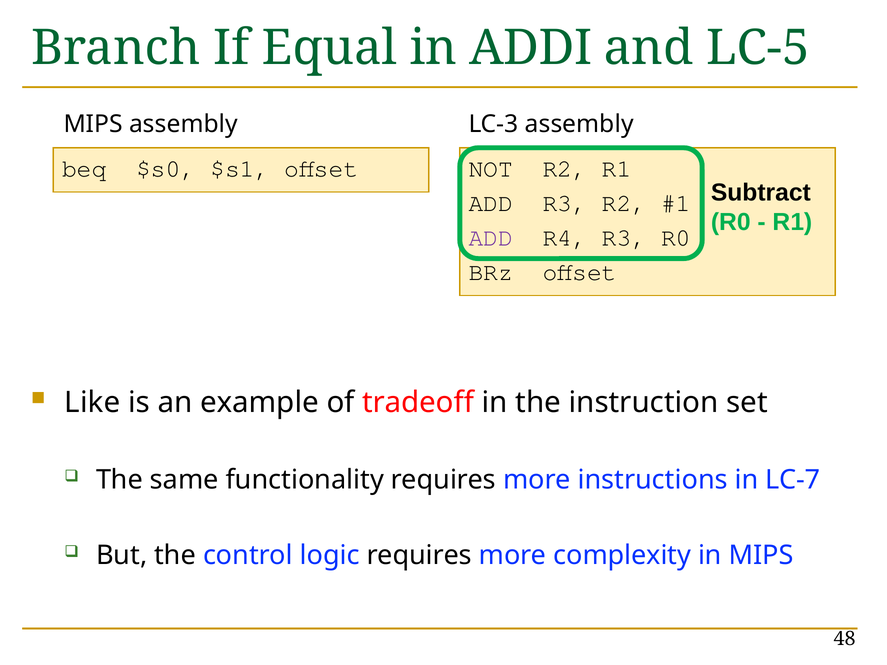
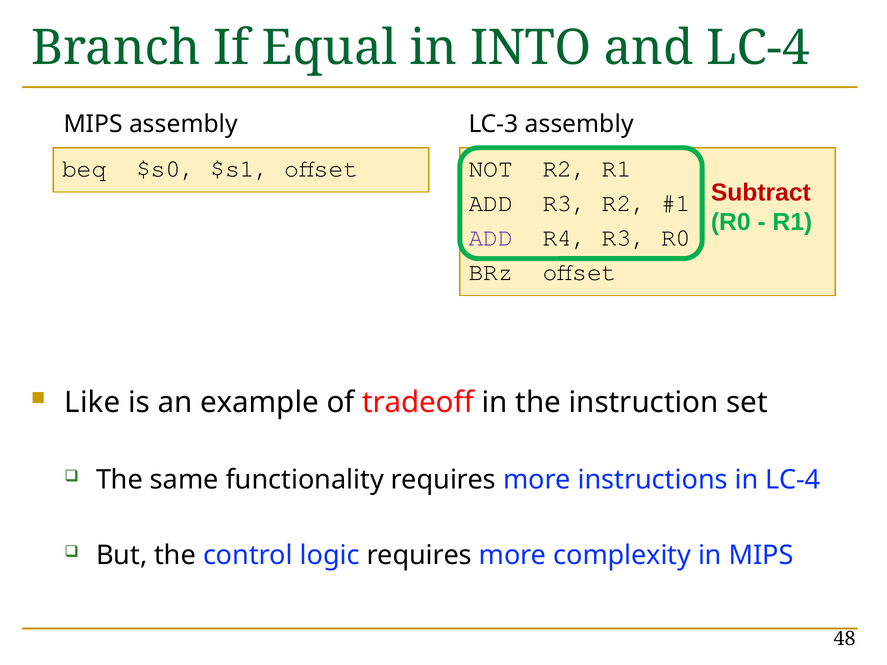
ADDI: ADDI -> INTO
and LC-5: LC-5 -> LC-4
Subtract colour: black -> red
in LC-7: LC-7 -> LC-4
